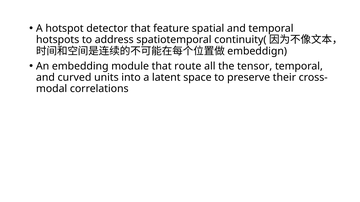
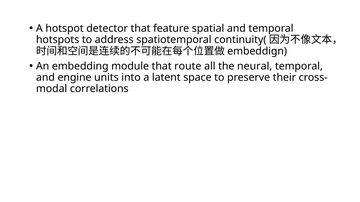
tensor: tensor -> neural
curved: curved -> engine
